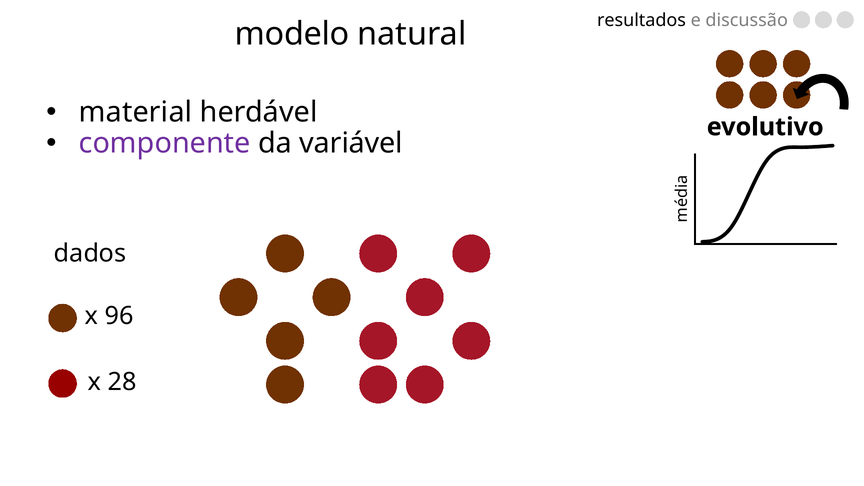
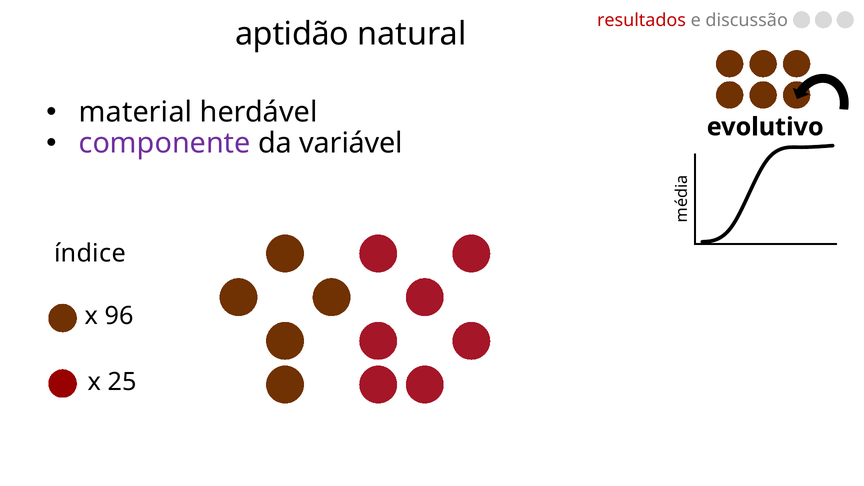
resultados colour: black -> red
modelo: modelo -> aptidão
dados: dados -> índice
28: 28 -> 25
